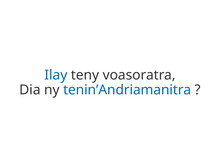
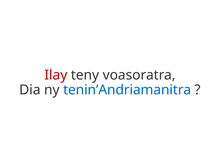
Ilay colour: blue -> red
